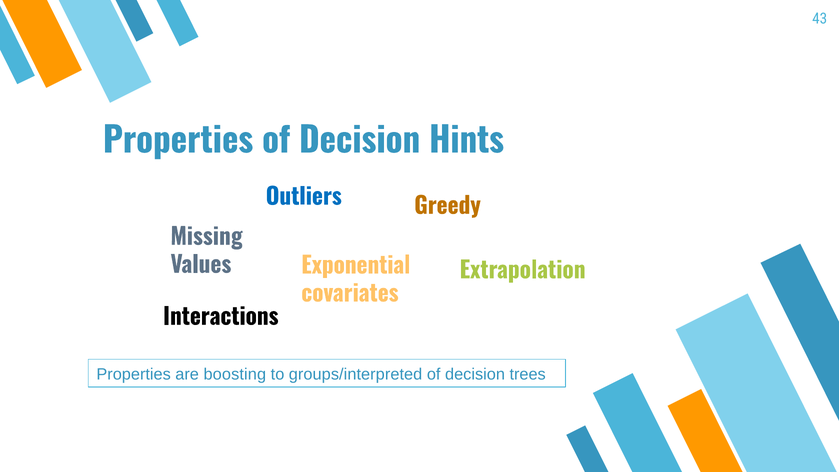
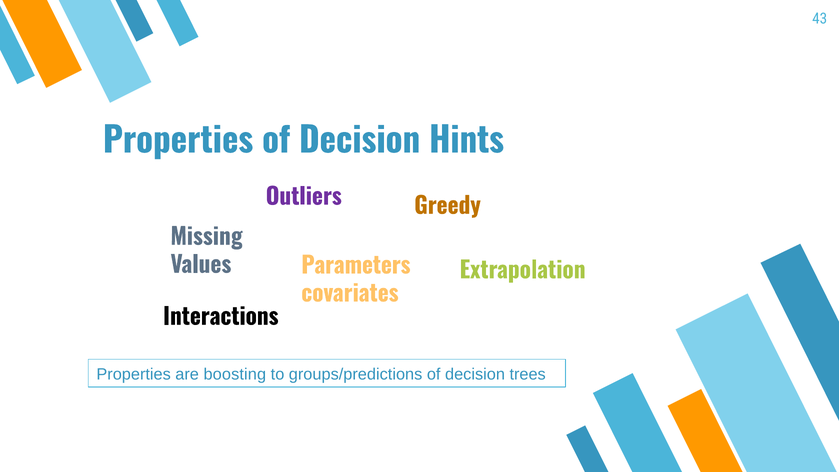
Outliers colour: blue -> purple
Exponential: Exponential -> Parameters
groups/interpreted: groups/interpreted -> groups/predictions
